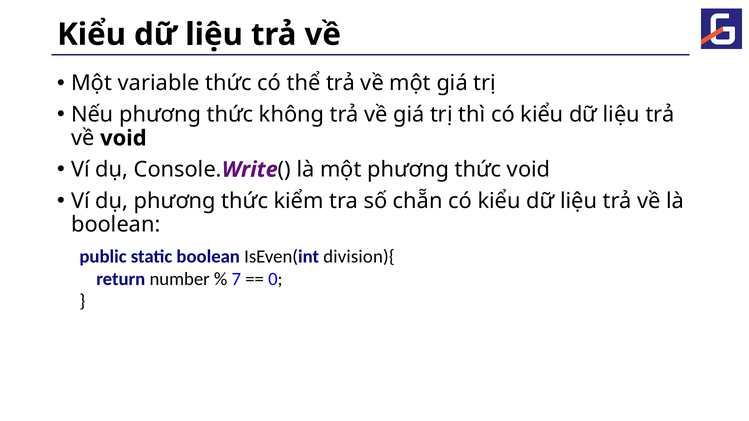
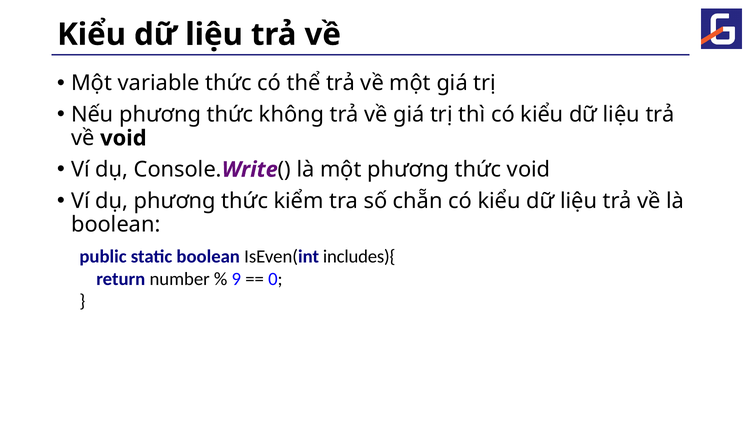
division){: division){ -> includes){
7: 7 -> 9
